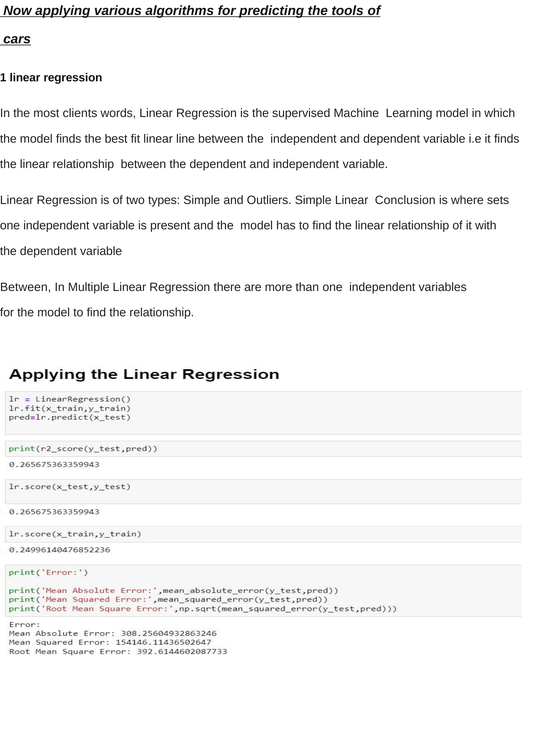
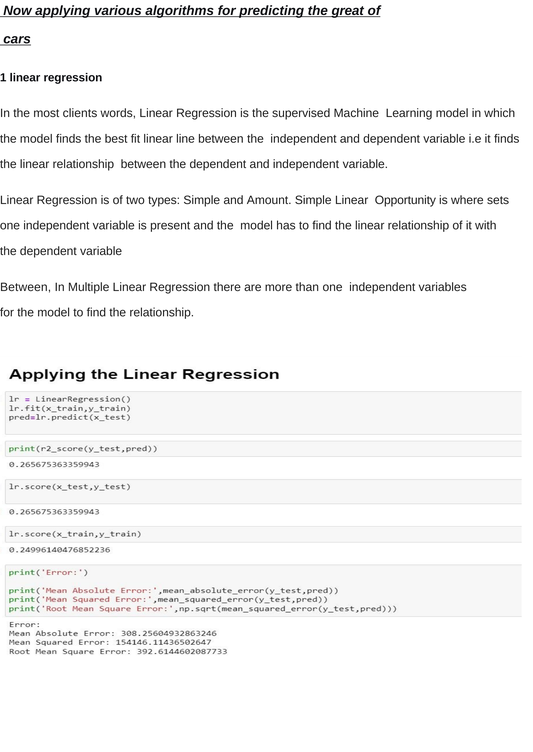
tools: tools -> great
Outliers: Outliers -> Amount
Conclusion: Conclusion -> Opportunity
